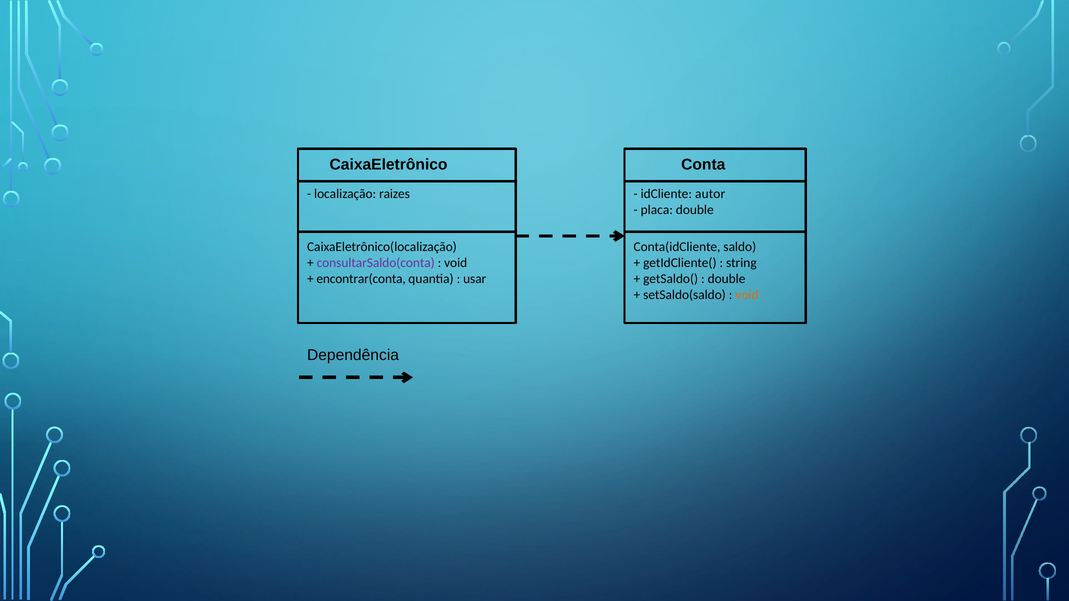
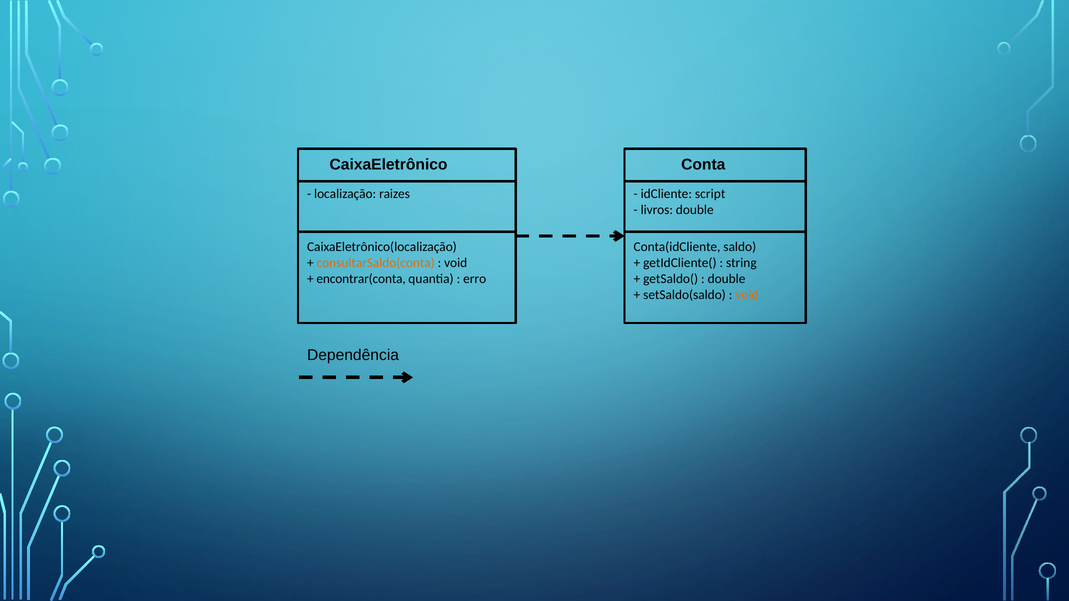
autor: autor -> script
placa: placa -> livros
consultarSaldo(conta colour: purple -> orange
usar: usar -> erro
